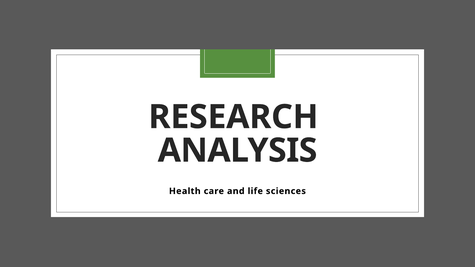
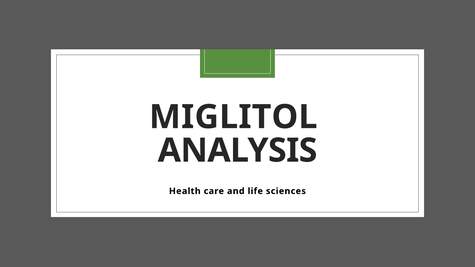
RESEARCH: RESEARCH -> MIGLITOL
